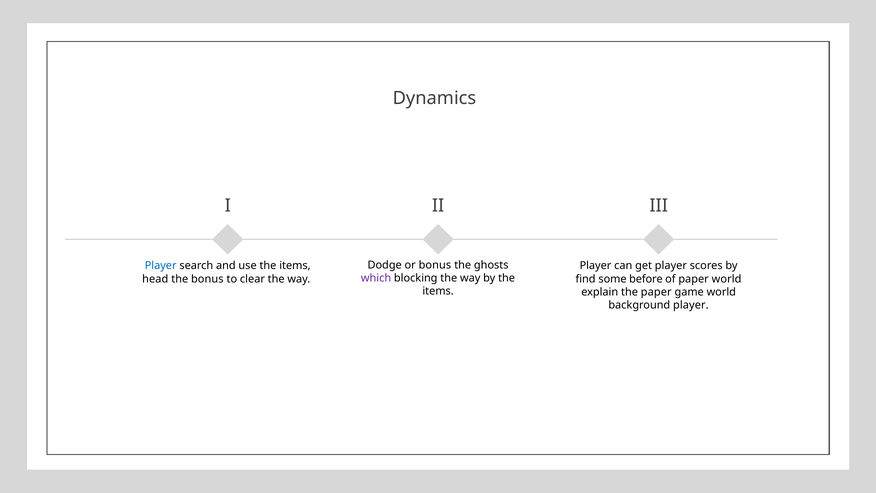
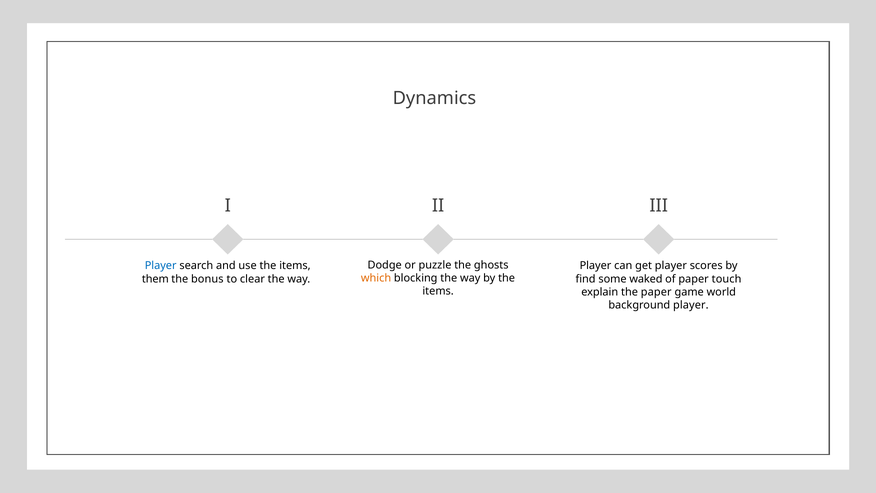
or bonus: bonus -> puzzle
which colour: purple -> orange
head: head -> them
before: before -> waked
paper world: world -> touch
